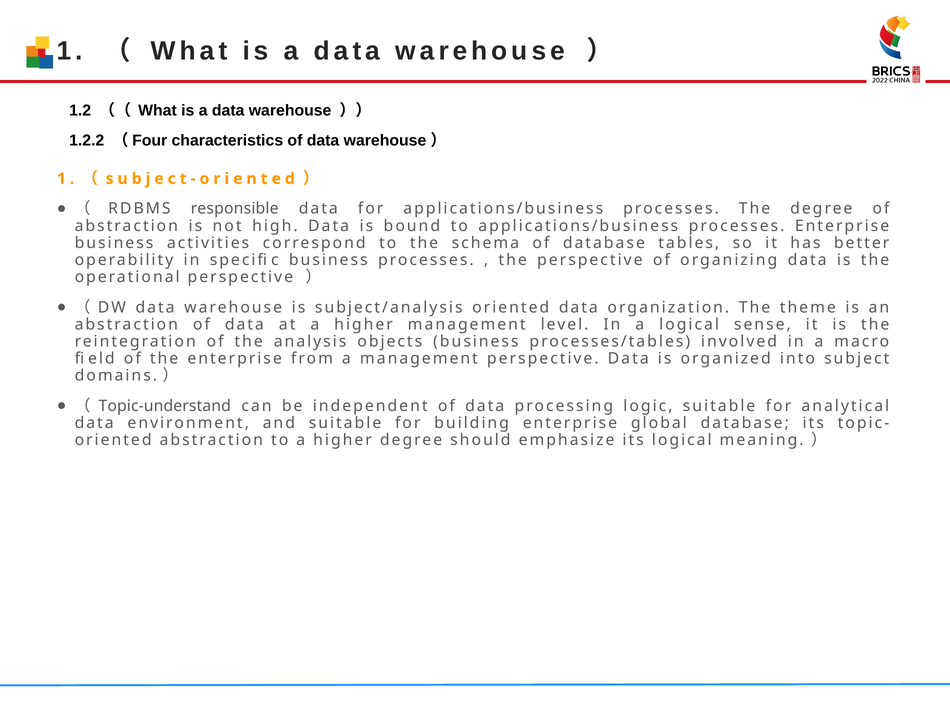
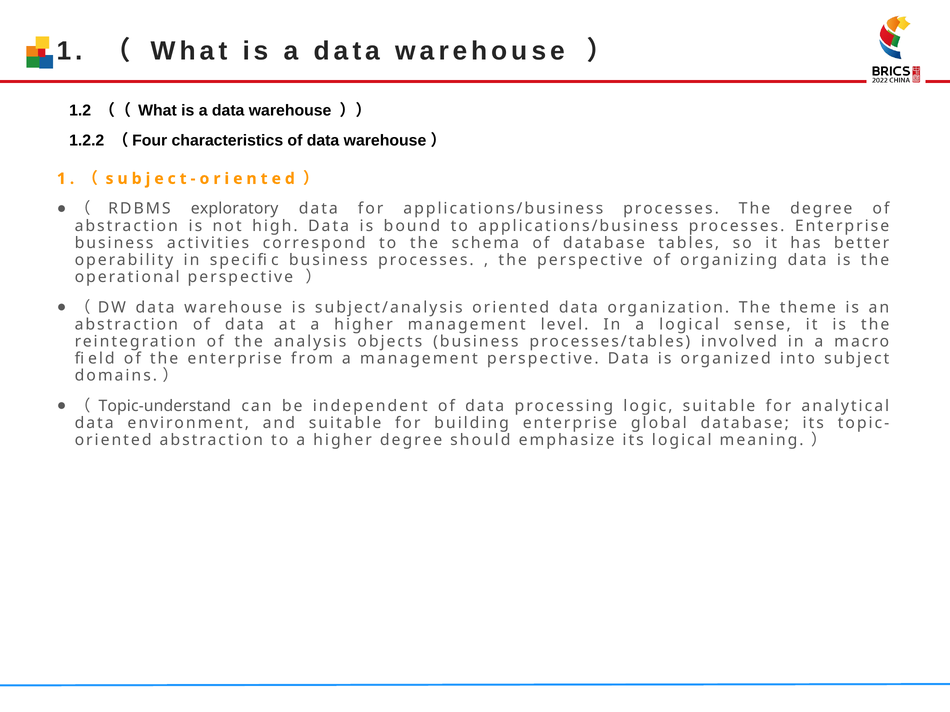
responsible: responsible -> exploratory
